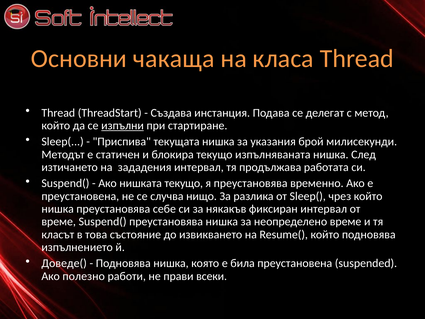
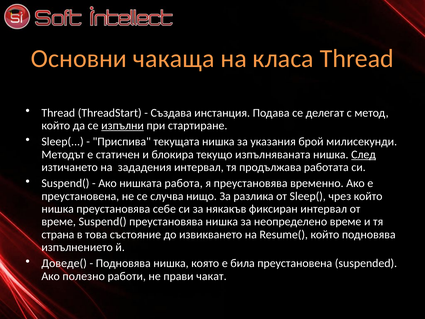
След underline: none -> present
нишката текущо: текущо -> работа
класът: класът -> страна
всеки: всеки -> чакат
